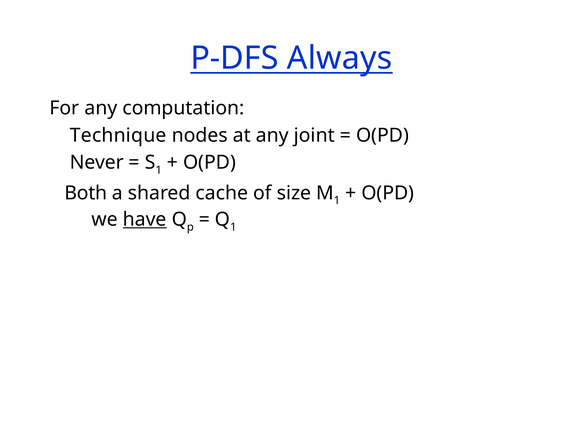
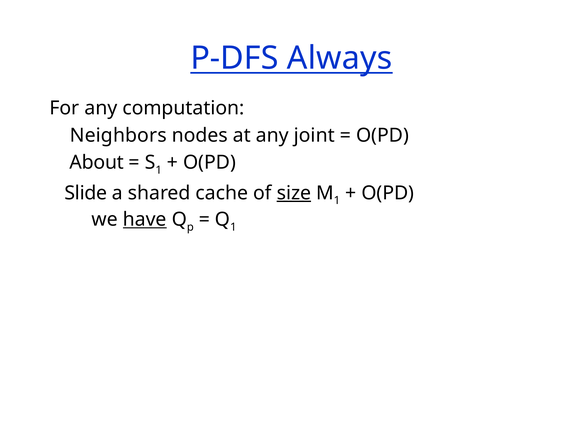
Technique: Technique -> Neighbors
Never: Never -> About
Both: Both -> Slide
size underline: none -> present
